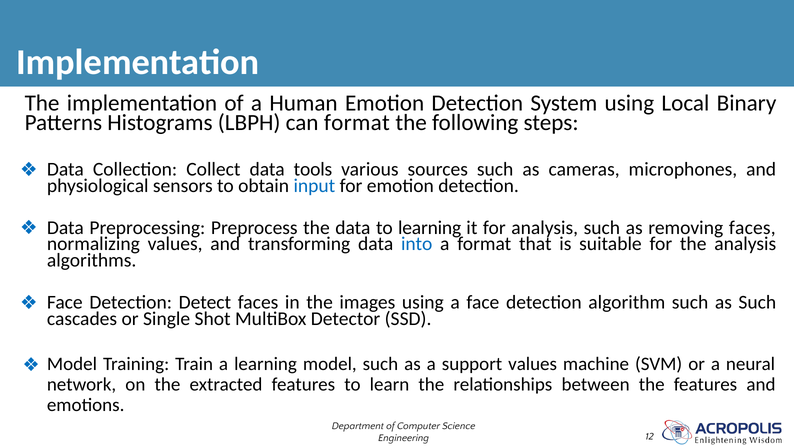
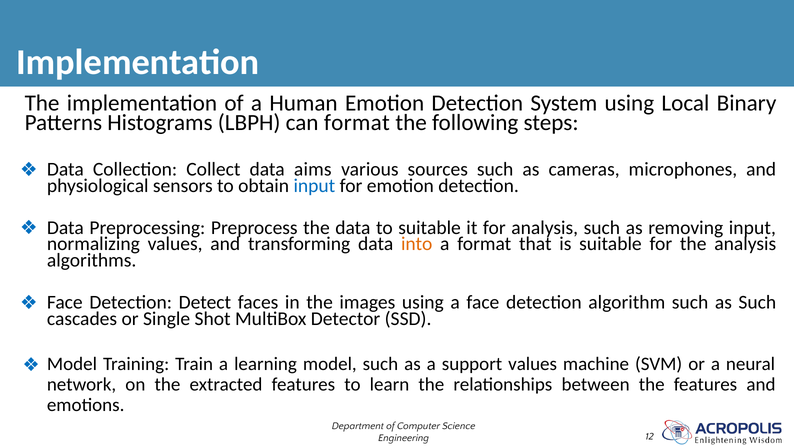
tools: tools -> aims
to learning: learning -> suitable
removing faces: faces -> input
into colour: blue -> orange
